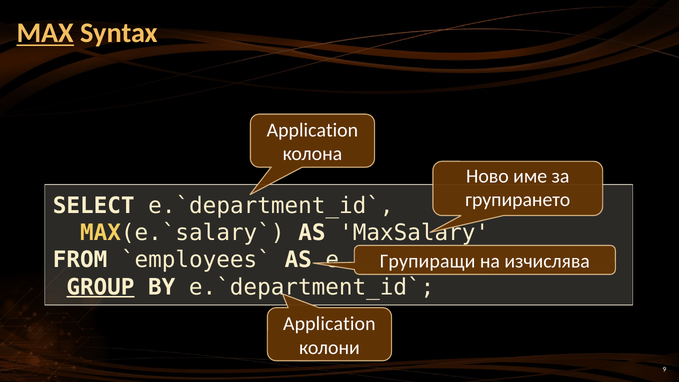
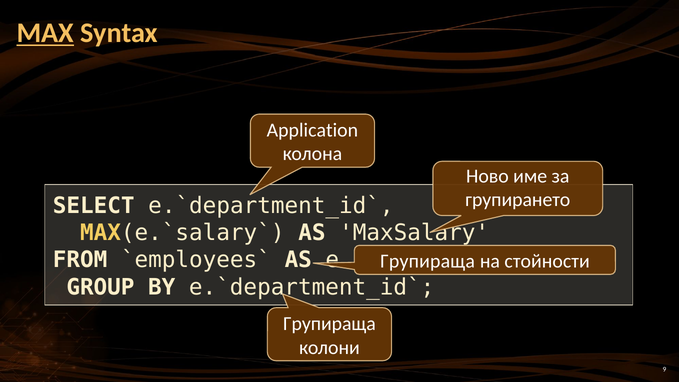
Групиращи at (428, 261): Групиращи -> Групираща
изчислява: изчислява -> стойности
GROUP underline: present -> none
Application at (329, 324): Application -> Групираща
